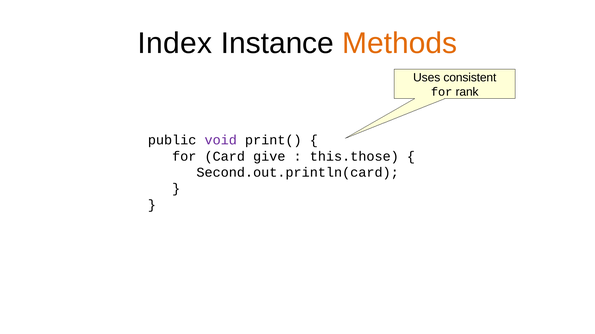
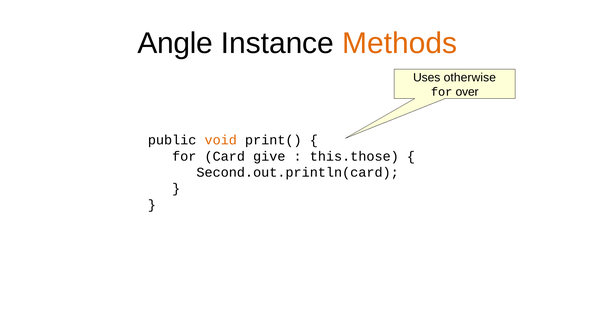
Index: Index -> Angle
consistent: consistent -> otherwise
rank: rank -> over
void colour: purple -> orange
